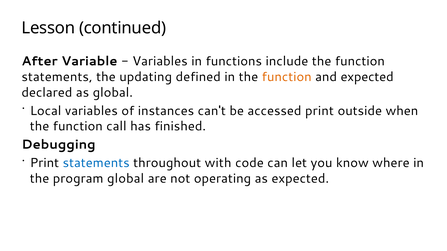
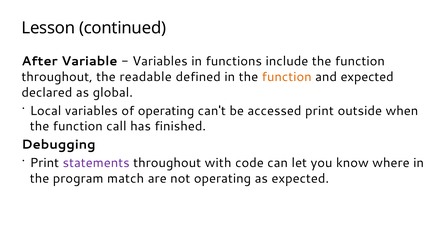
statements at (57, 77): statements -> throughout
updating: updating -> readable
of instances: instances -> operating
statements at (96, 163) colour: blue -> purple
program global: global -> match
